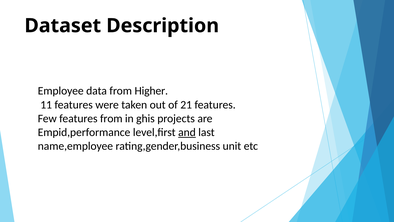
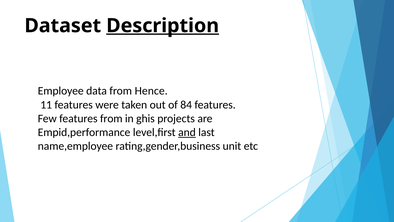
Description underline: none -> present
Higher: Higher -> Hence
21: 21 -> 84
